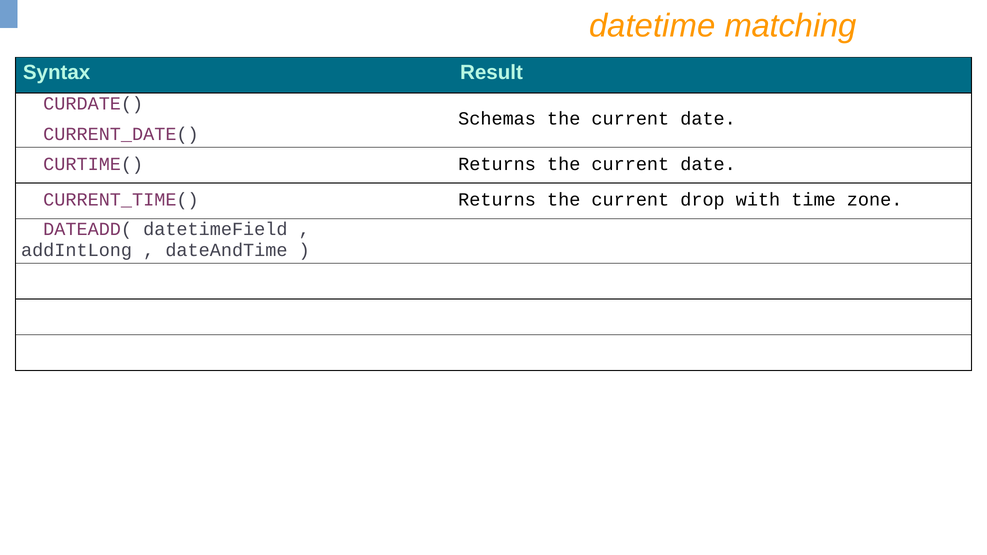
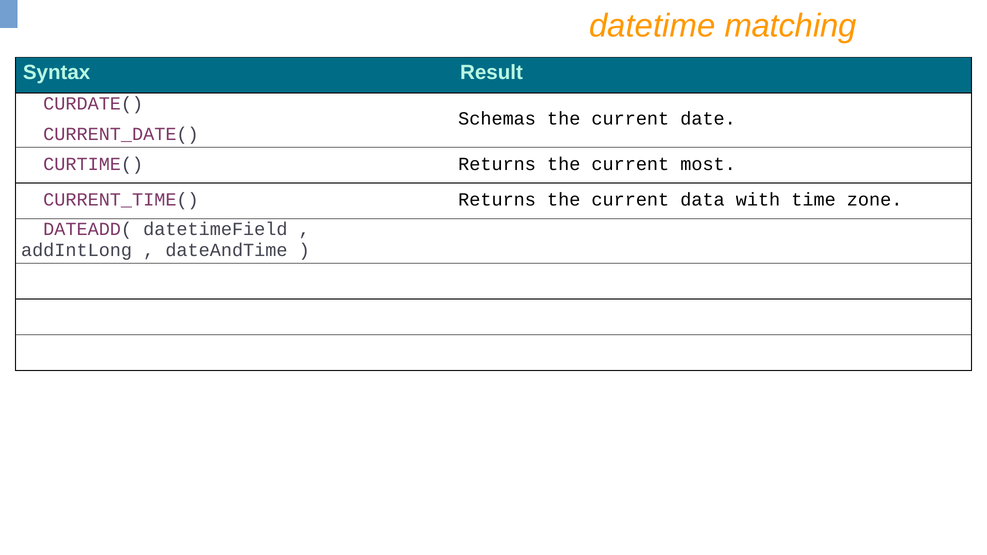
Returns the current date: date -> most
drop: drop -> data
